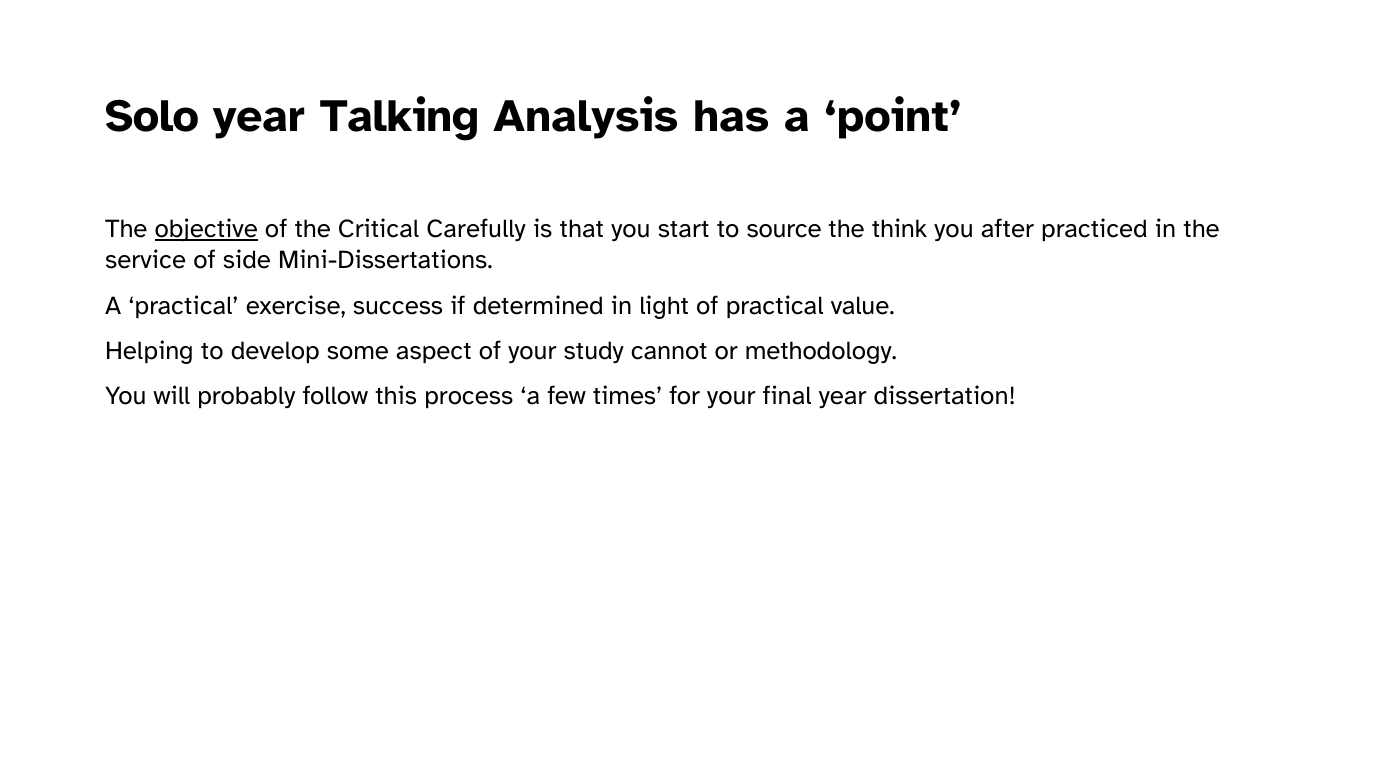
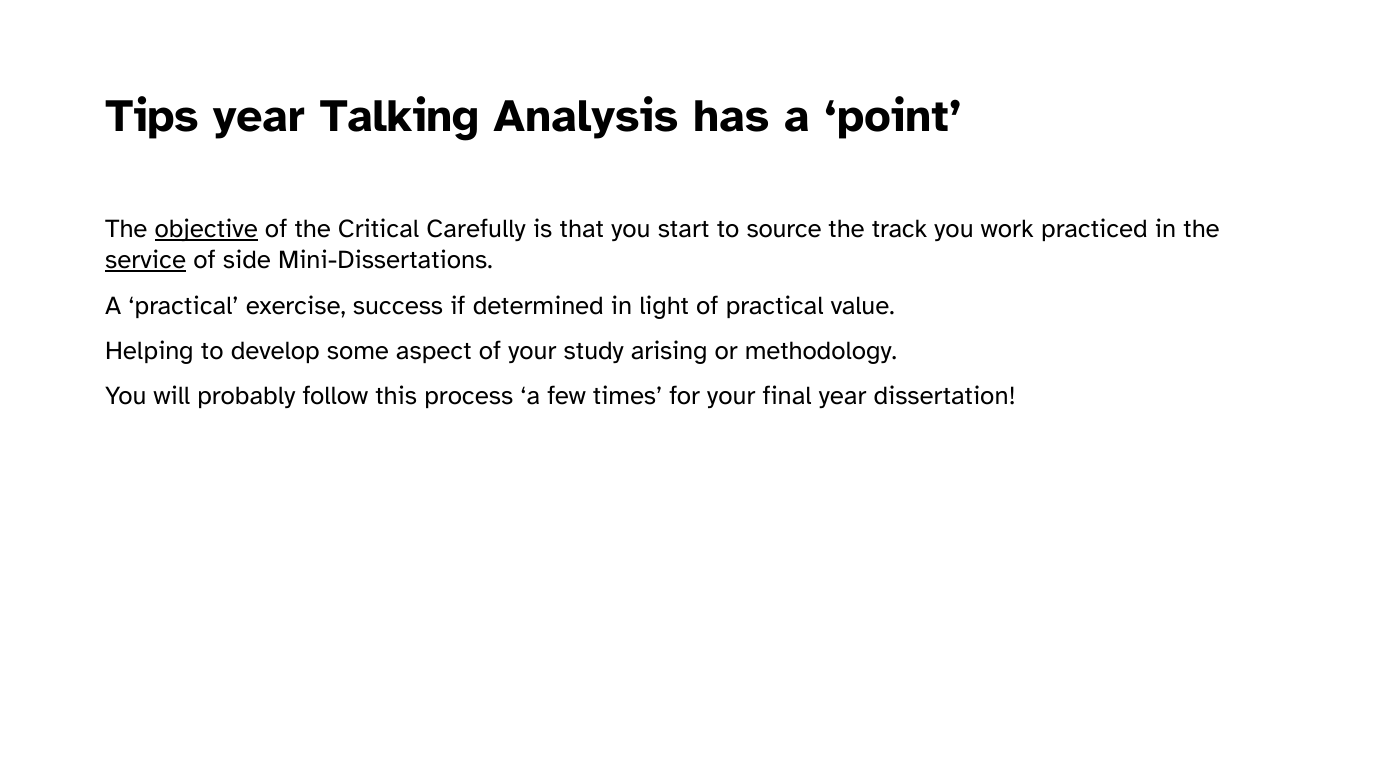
Solo: Solo -> Tips
think: think -> track
after: after -> work
service underline: none -> present
cannot: cannot -> arising
